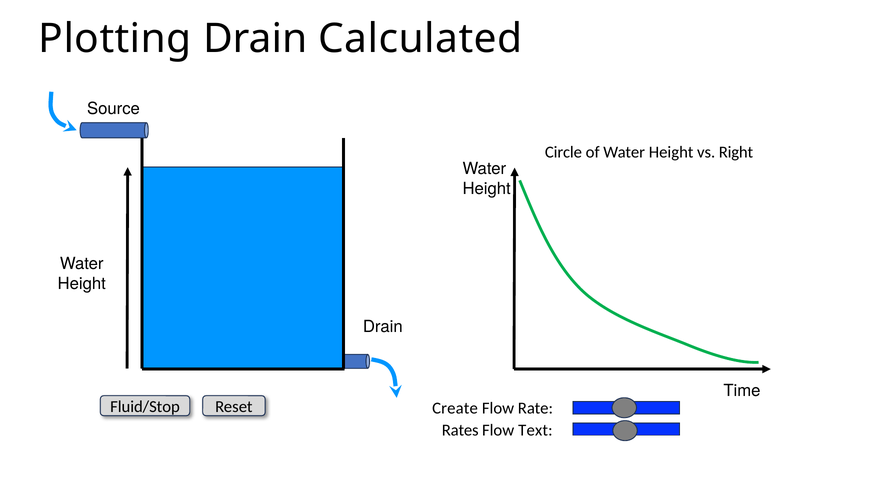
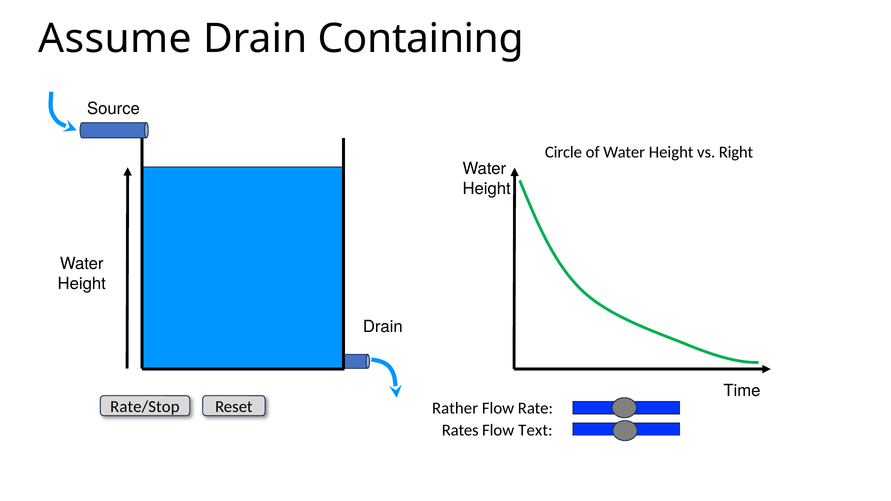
Plotting: Plotting -> Assume
Calculated: Calculated -> Containing
Fluid/Stop: Fluid/Stop -> Rate/Stop
Create: Create -> Rather
